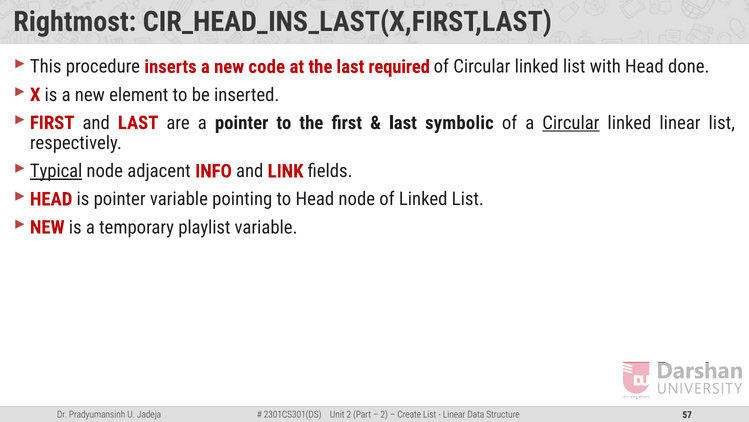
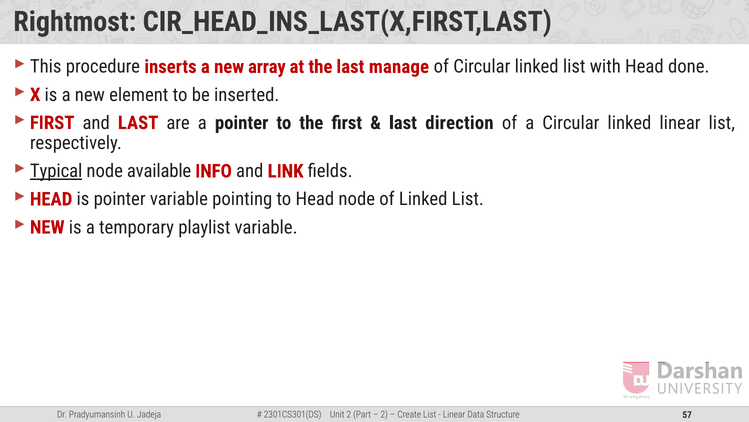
code: code -> array
required: required -> manage
symbolic: symbolic -> direction
Circular at (571, 123) underline: present -> none
adjacent: adjacent -> available
